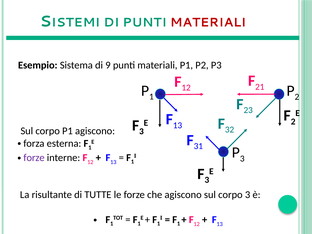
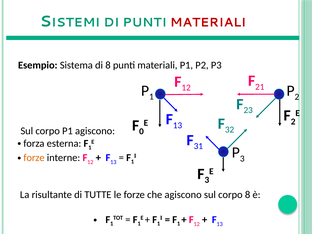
di 9: 9 -> 8
3 at (141, 131): 3 -> 0
forze at (34, 158) colour: purple -> orange
corpo 3: 3 -> 8
